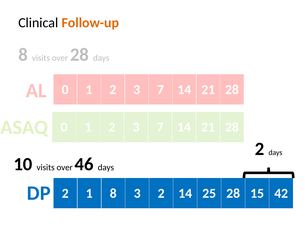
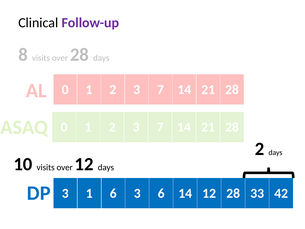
Follow-up colour: orange -> purple
over 46: 46 -> 12
DP 2: 2 -> 3
1 8: 8 -> 6
3 2: 2 -> 6
14 25: 25 -> 12
15: 15 -> 33
